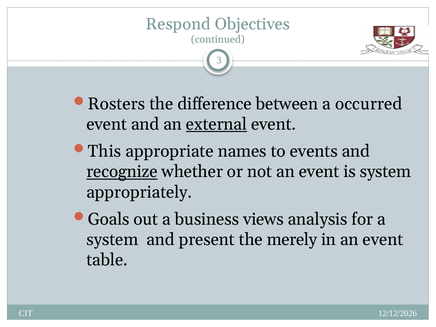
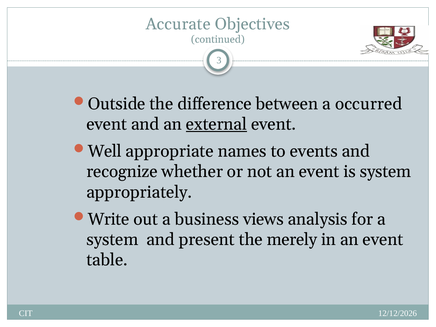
Respond: Respond -> Accurate
Rosters: Rosters -> Outside
This: This -> Well
recognize underline: present -> none
Goals: Goals -> Write
